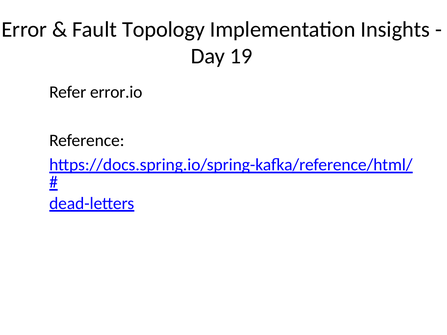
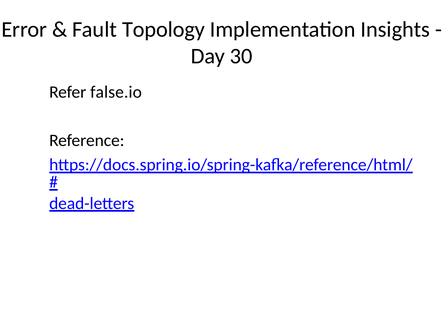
19: 19 -> 30
error.io: error.io -> false.io
